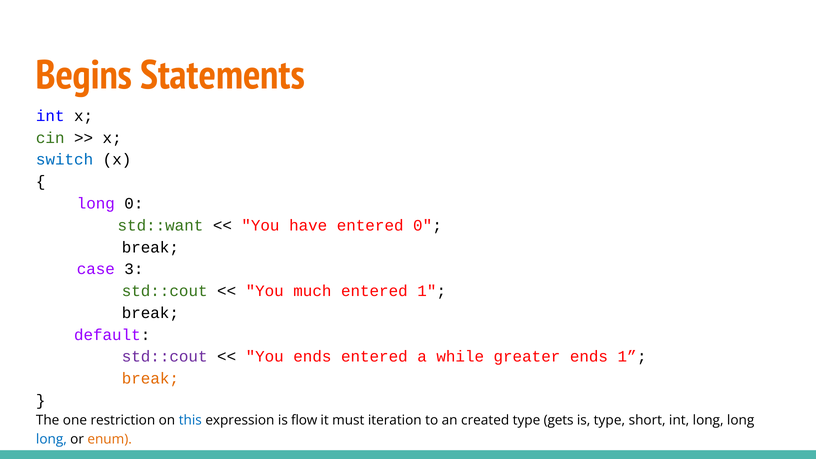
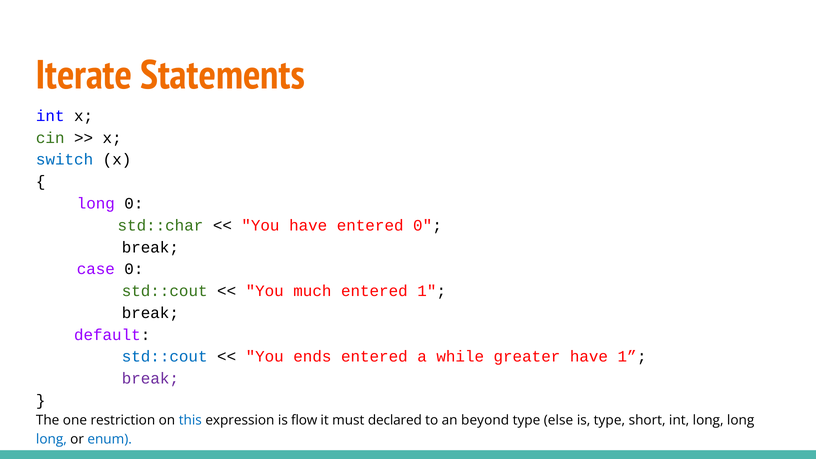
Begins: Begins -> Iterate
std::want: std::want -> std::char
case 3: 3 -> 0
std::cout at (165, 357) colour: purple -> blue
greater ends: ends -> have
break at (150, 379) colour: orange -> purple
iteration: iteration -> declared
created: created -> beyond
gets: gets -> else
enum colour: orange -> blue
